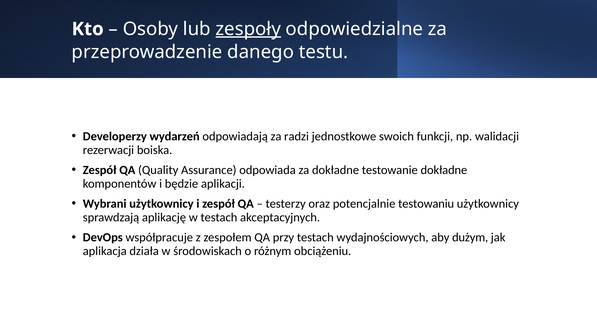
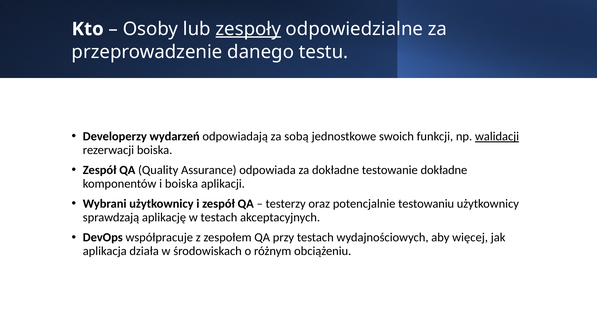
radzi: radzi -> sobą
walidacji underline: none -> present
i będzie: będzie -> boiska
dużym: dużym -> więcej
